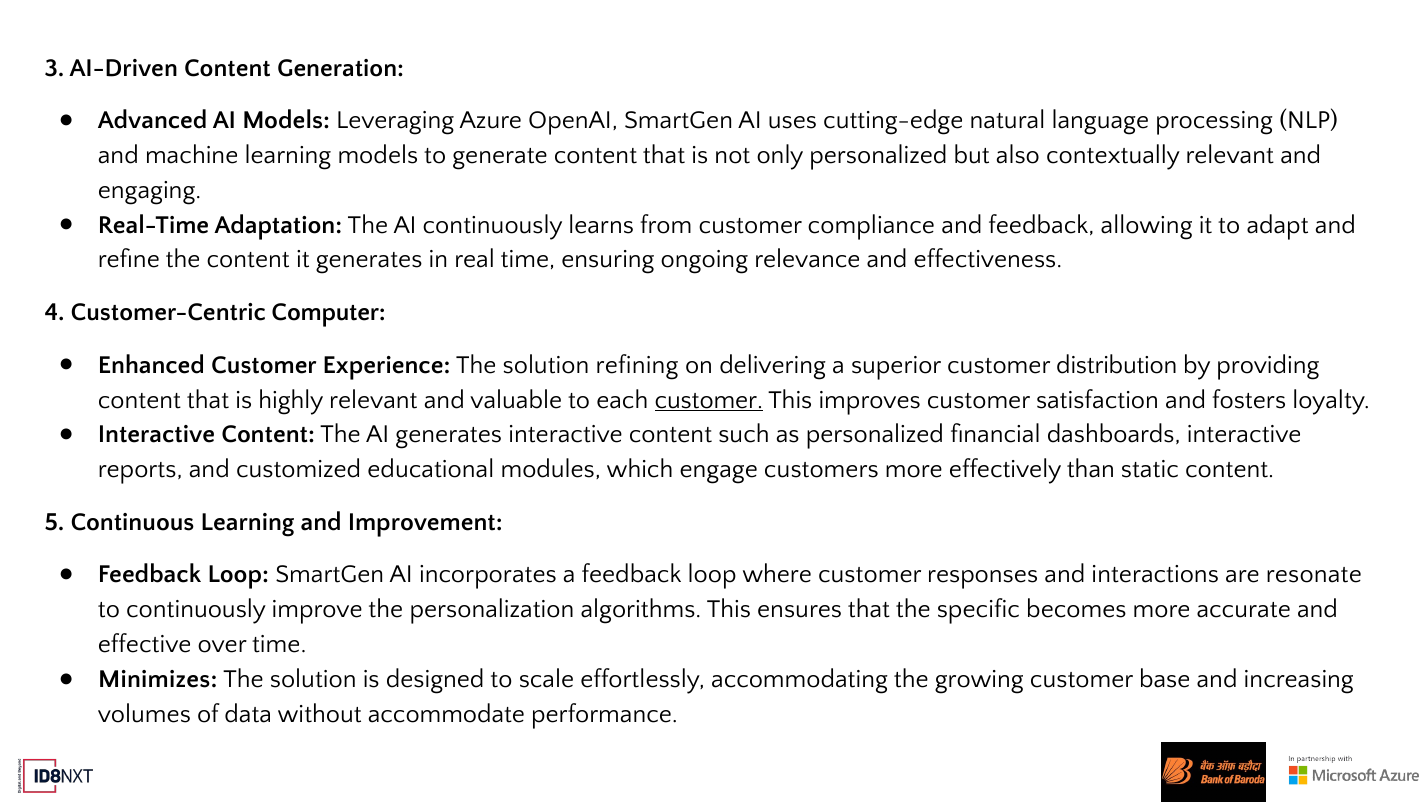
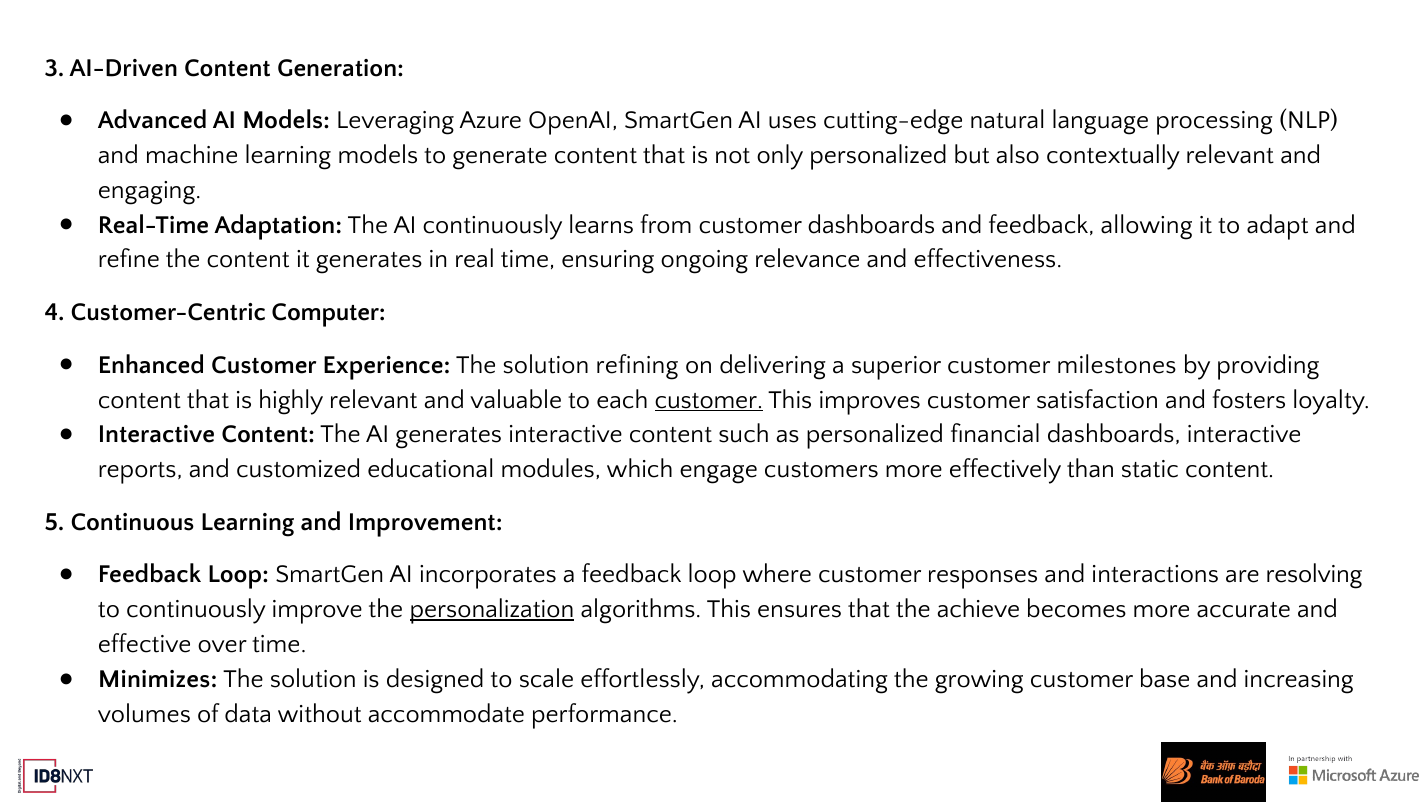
customer compliance: compliance -> dashboards
distribution: distribution -> milestones
resonate: resonate -> resolving
personalization underline: none -> present
specific: specific -> achieve
